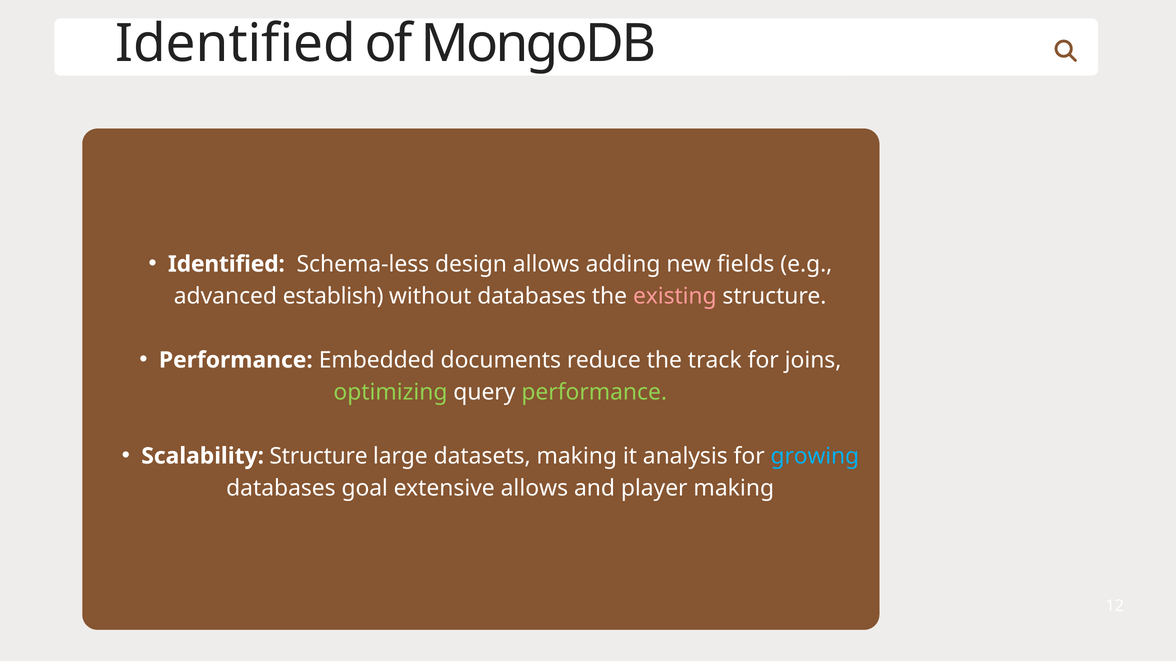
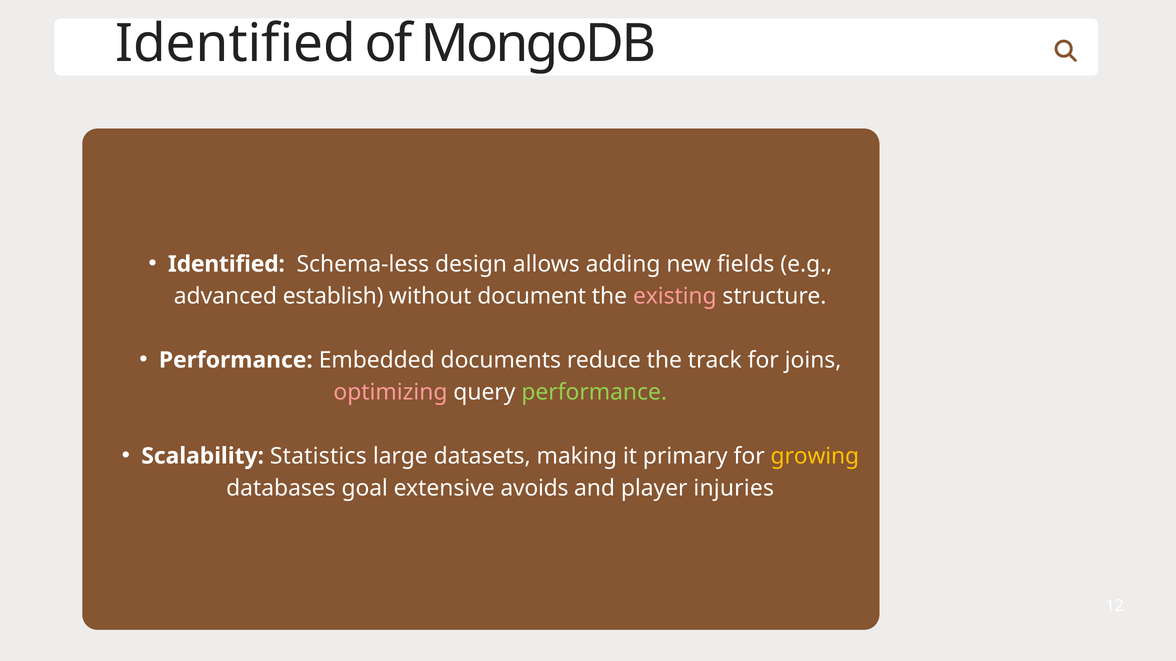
without databases: databases -> document
optimizing colour: light green -> pink
Scalability Structure: Structure -> Statistics
analysis: analysis -> primary
growing colour: light blue -> yellow
extensive allows: allows -> avoids
player making: making -> injuries
